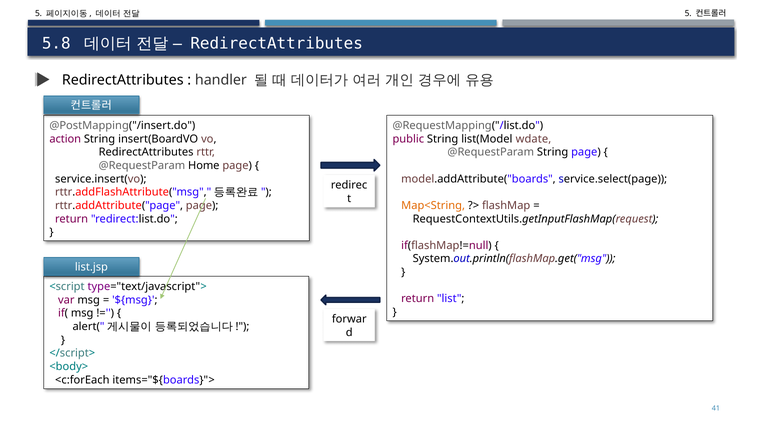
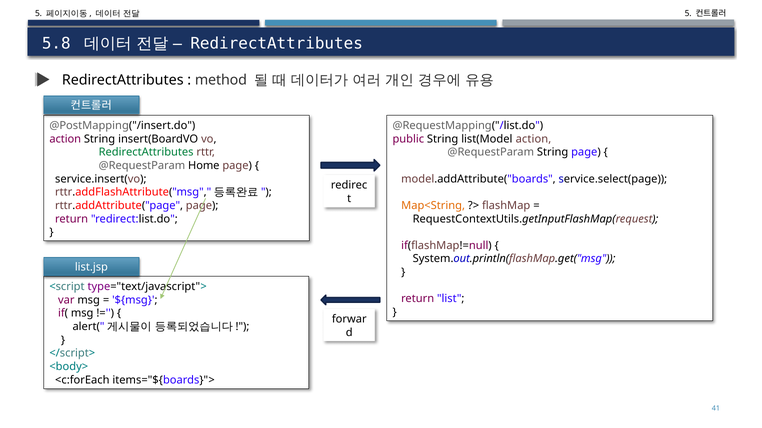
handler: handler -> method
list(Model wdate: wdate -> action
RedirectAttributes at (146, 152) colour: black -> green
